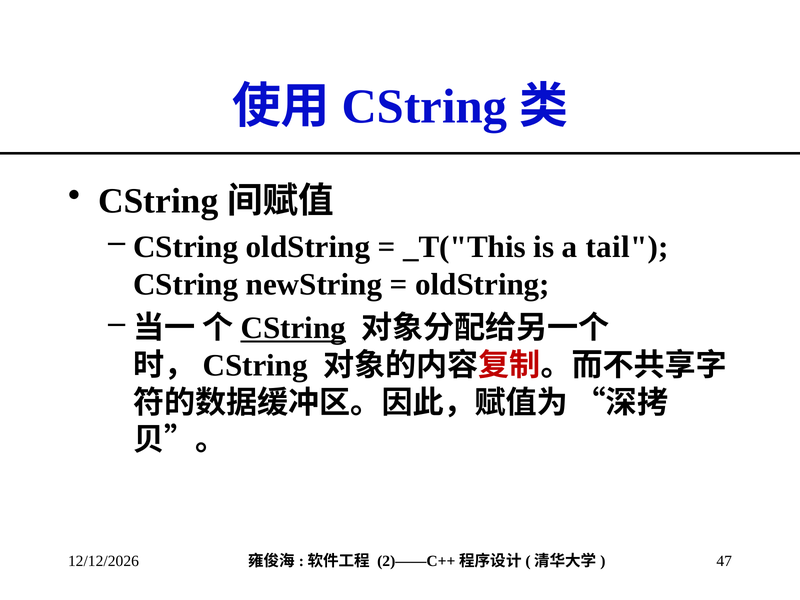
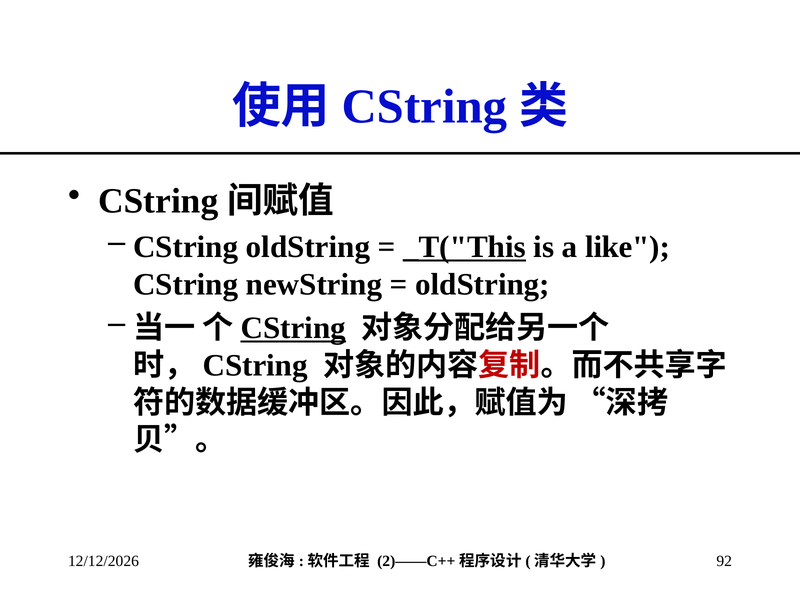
_T("This underline: none -> present
tail: tail -> like
47: 47 -> 92
